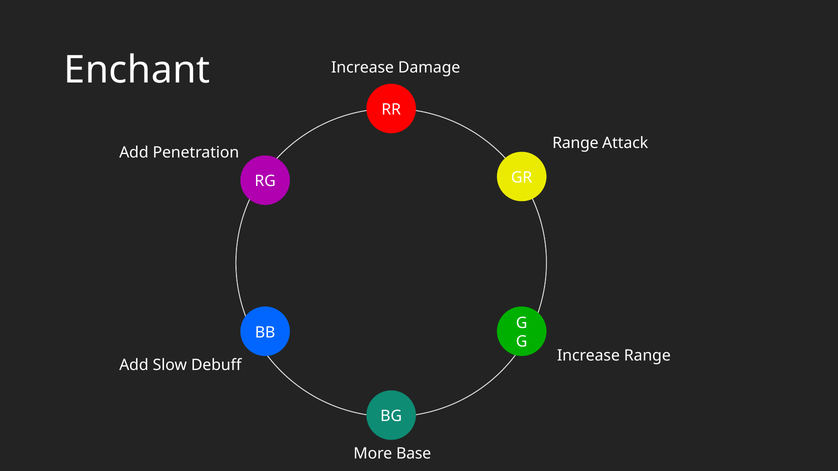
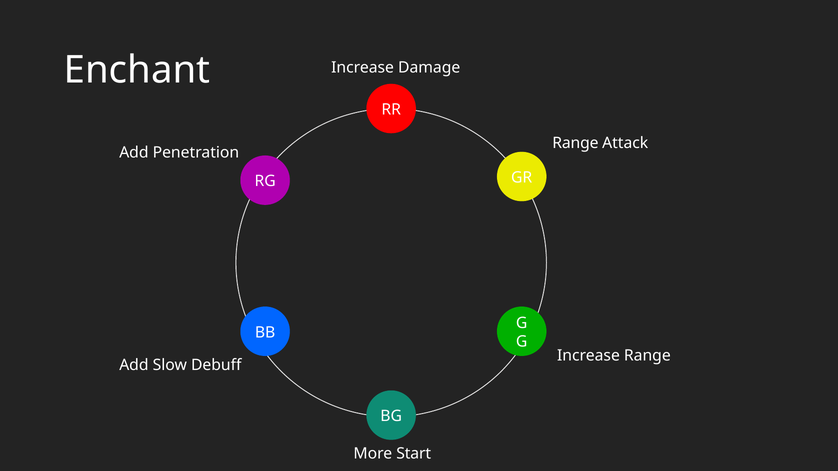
Base: Base -> Start
